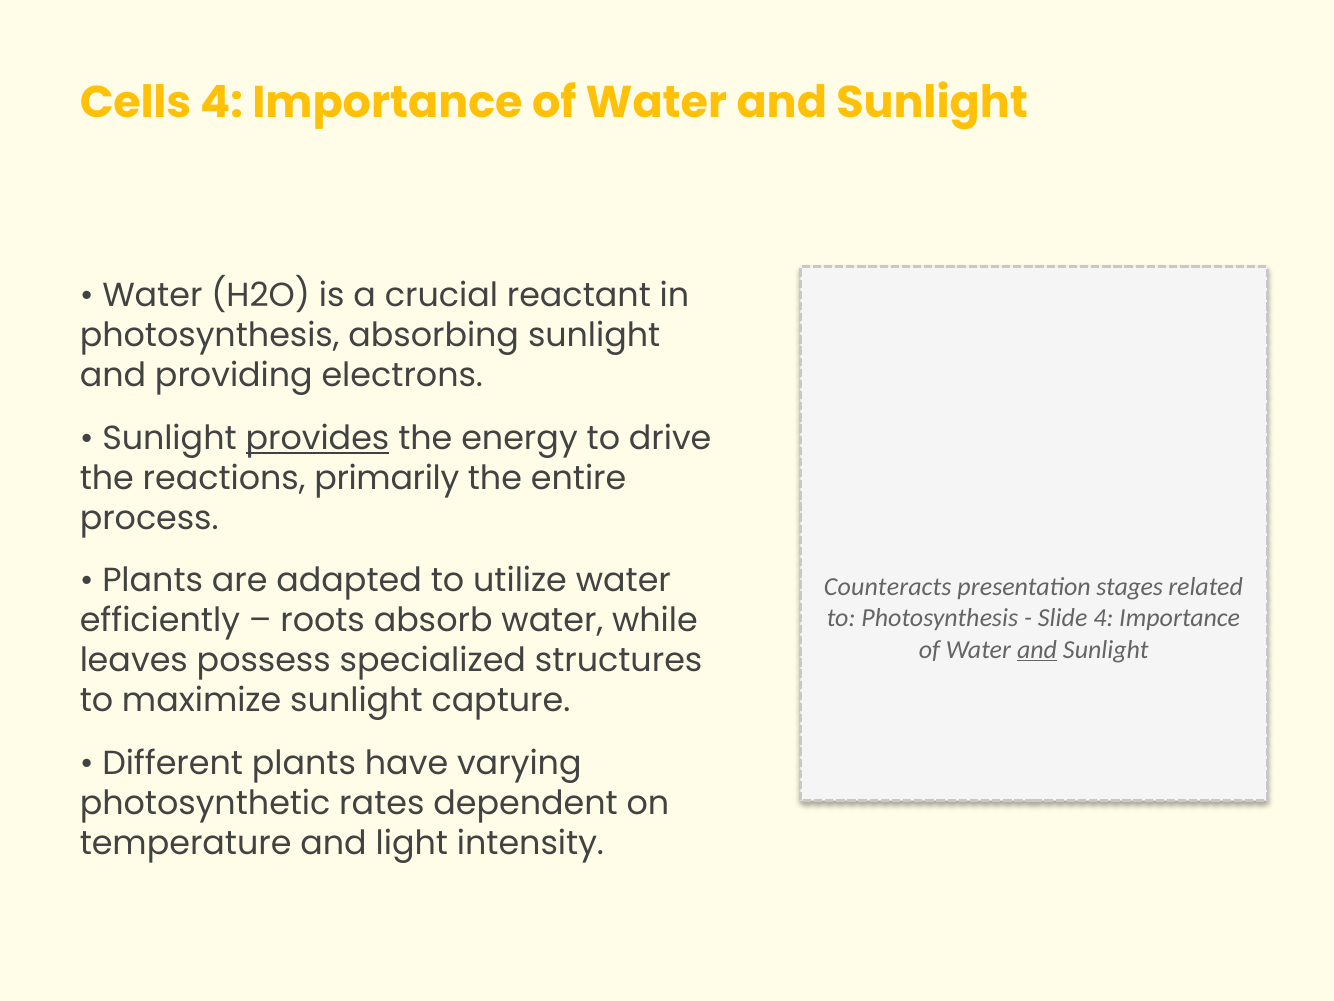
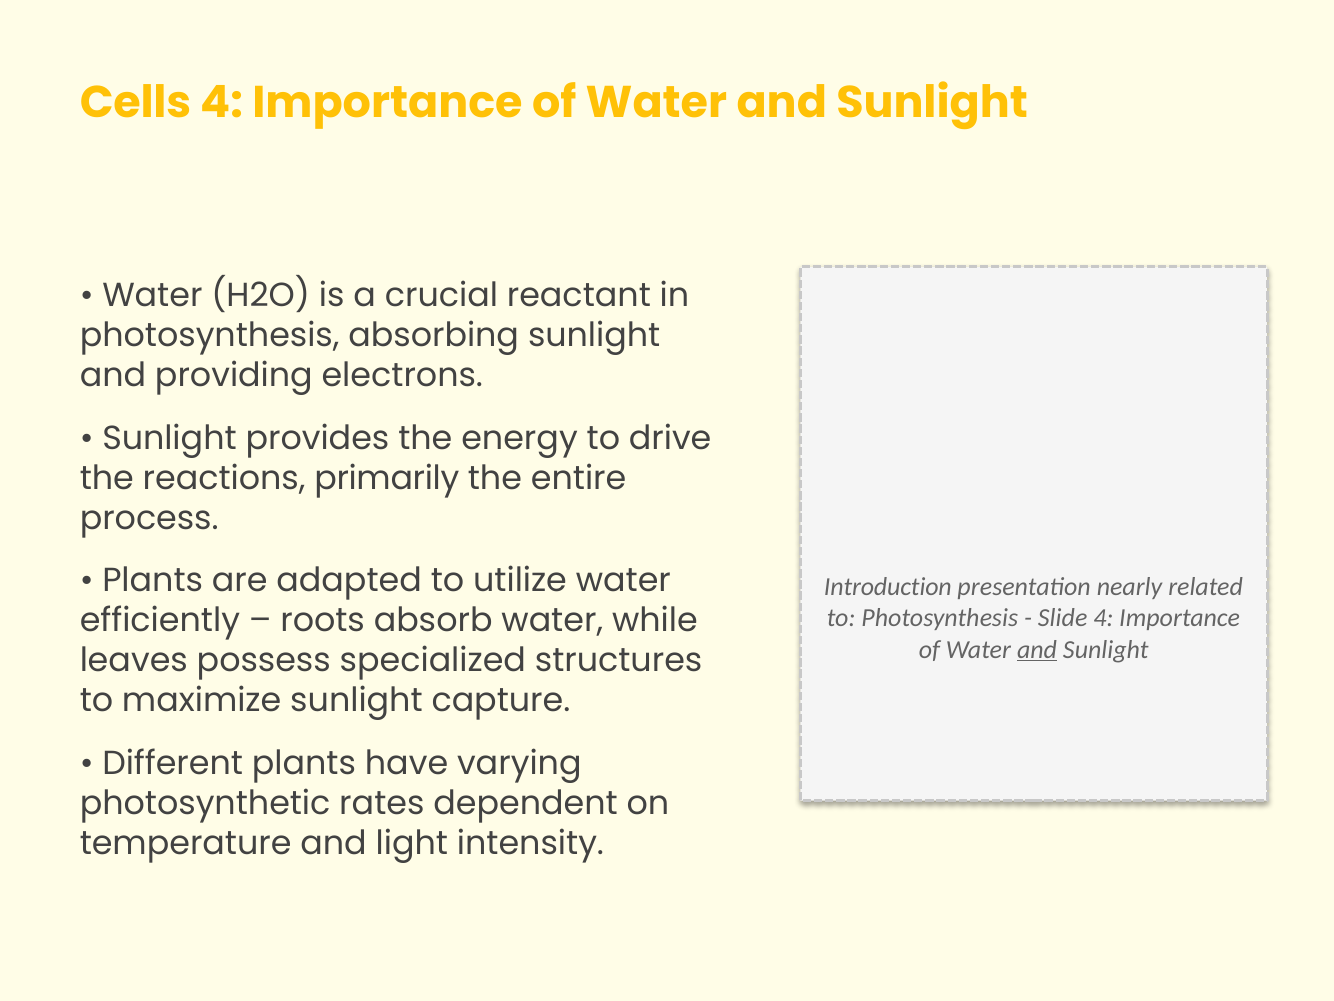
provides underline: present -> none
Counteracts: Counteracts -> Introduction
stages: stages -> nearly
